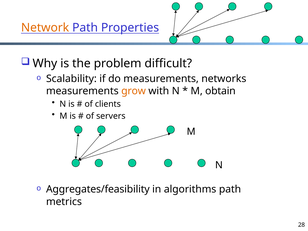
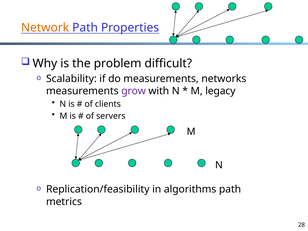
grow colour: orange -> purple
obtain: obtain -> legacy
Aggregates/feasibility: Aggregates/feasibility -> Replication/feasibility
